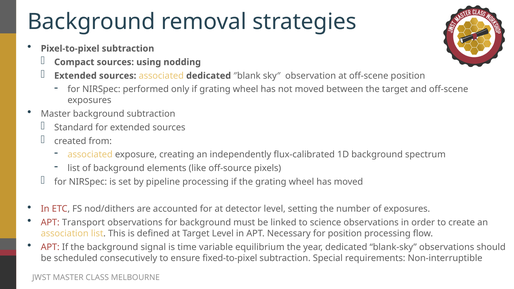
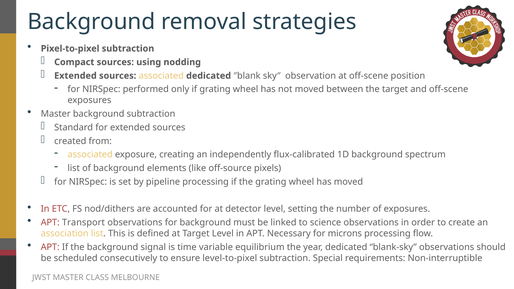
for position: position -> microns
fixed-to-pixel: fixed-to-pixel -> level-to-pixel
